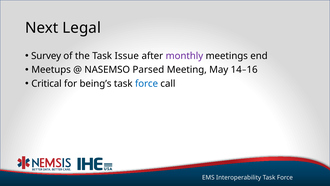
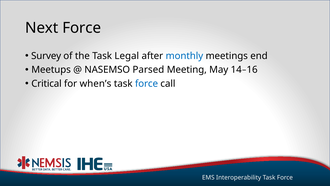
Next Legal: Legal -> Force
Issue: Issue -> Legal
monthly colour: purple -> blue
being’s: being’s -> when’s
